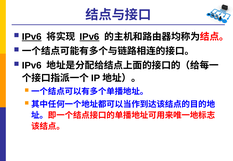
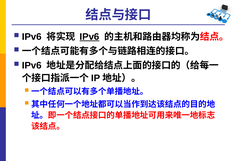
IPv6 at (32, 37) underline: present -> none
